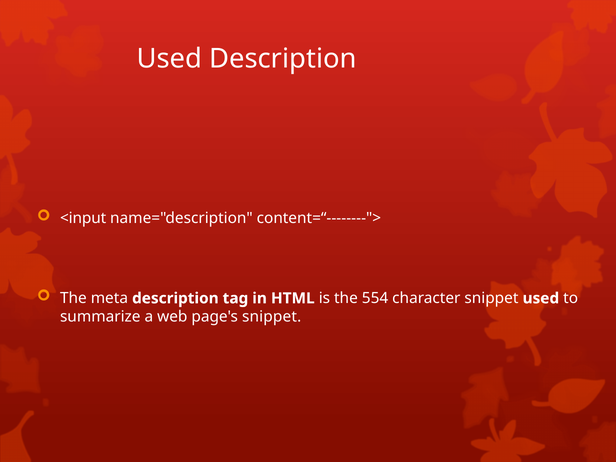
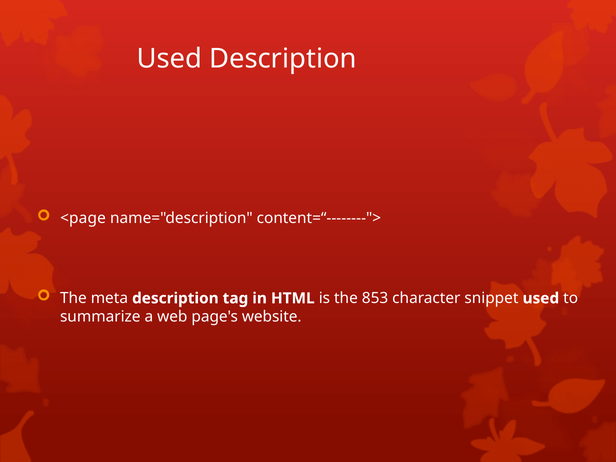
<input: <input -> <page
554: 554 -> 853
page's snippet: snippet -> website
